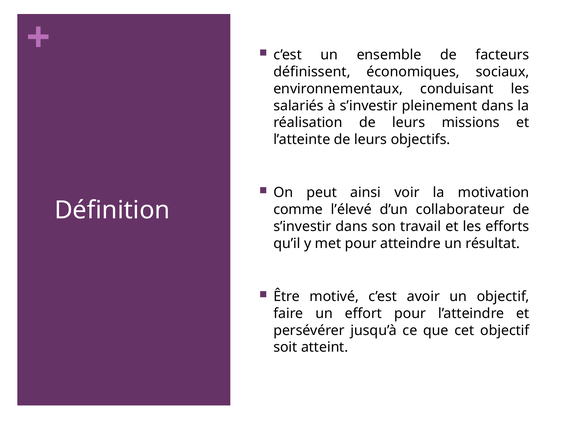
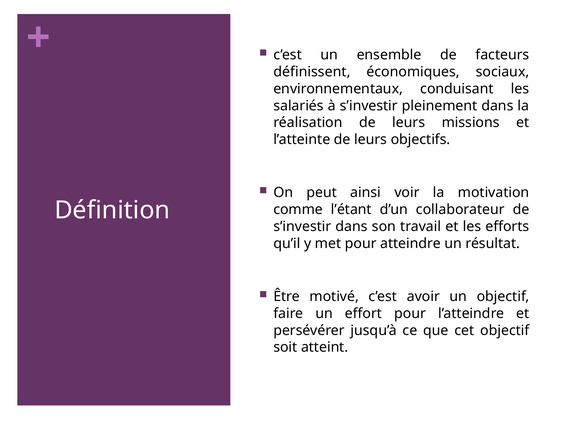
l’élevé: l’élevé -> l’étant
